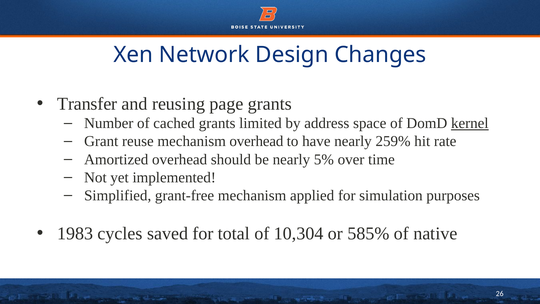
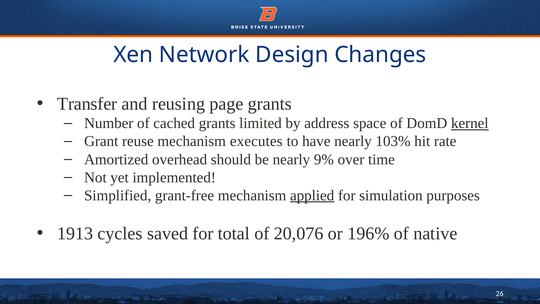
mechanism overhead: overhead -> executes
259%: 259% -> 103%
5%: 5% -> 9%
applied underline: none -> present
1983: 1983 -> 1913
10,304: 10,304 -> 20,076
585%: 585% -> 196%
